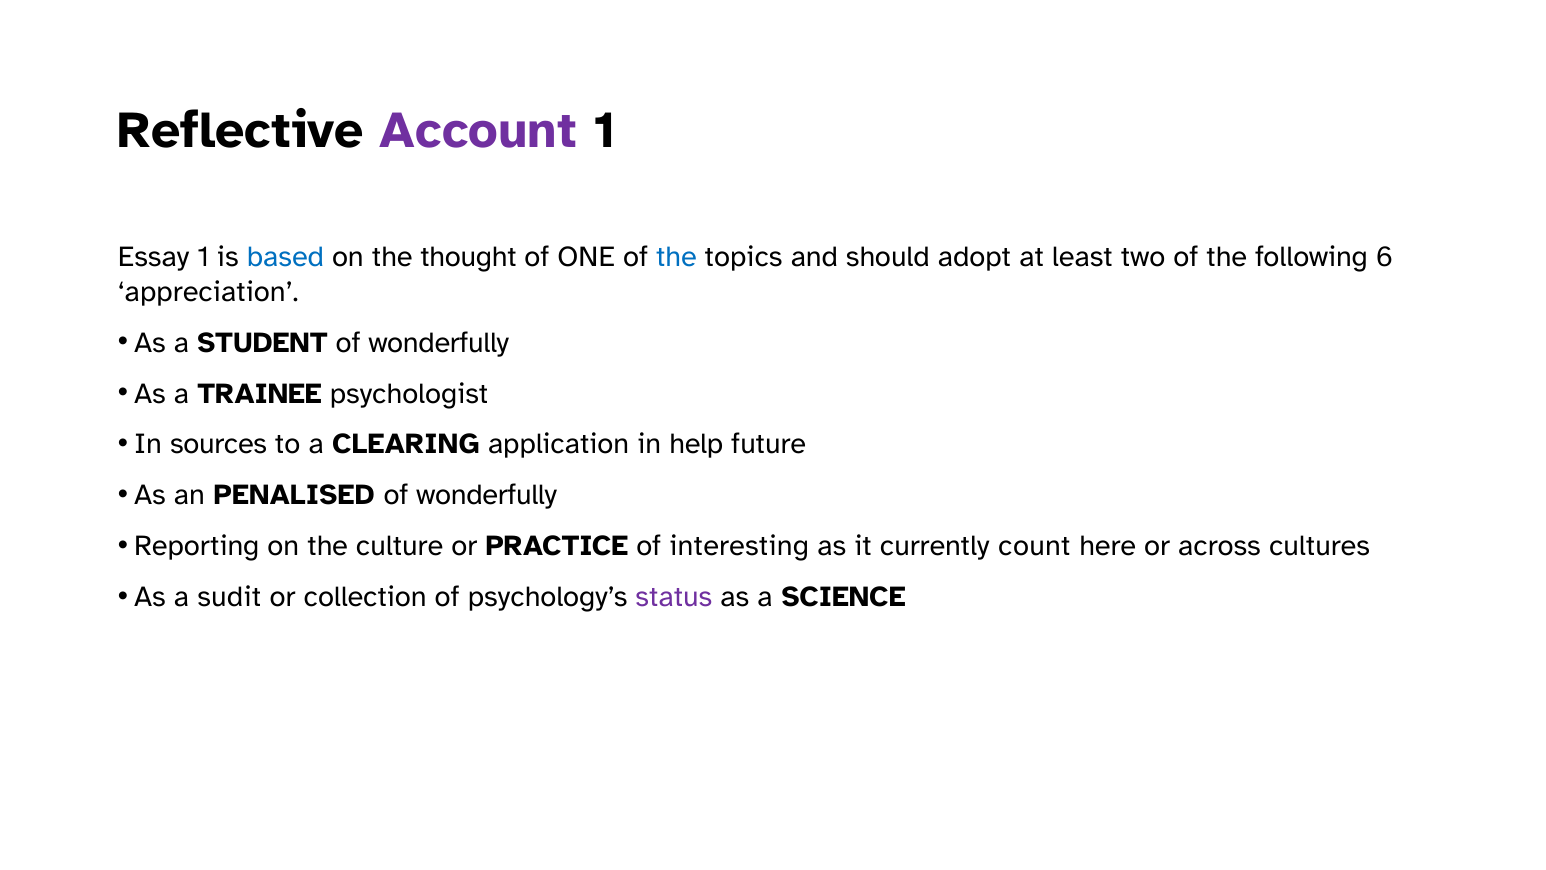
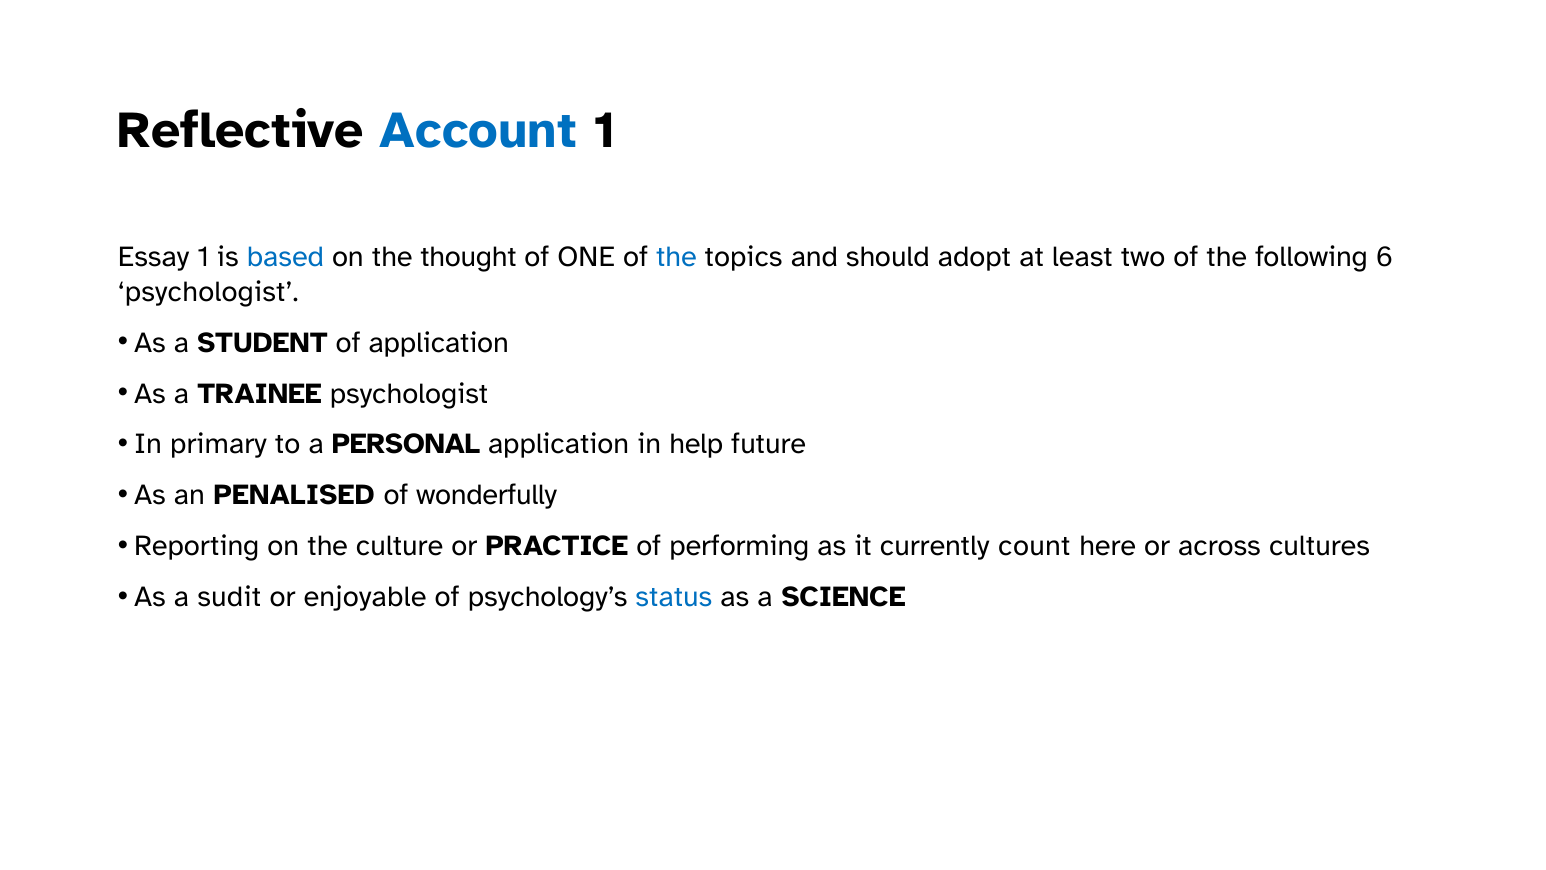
Account colour: purple -> blue
appreciation at (208, 291): appreciation -> psychologist
STUDENT of wonderfully: wonderfully -> application
sources: sources -> primary
CLEARING: CLEARING -> PERSONAL
interesting: interesting -> performing
collection: collection -> enjoyable
status colour: purple -> blue
